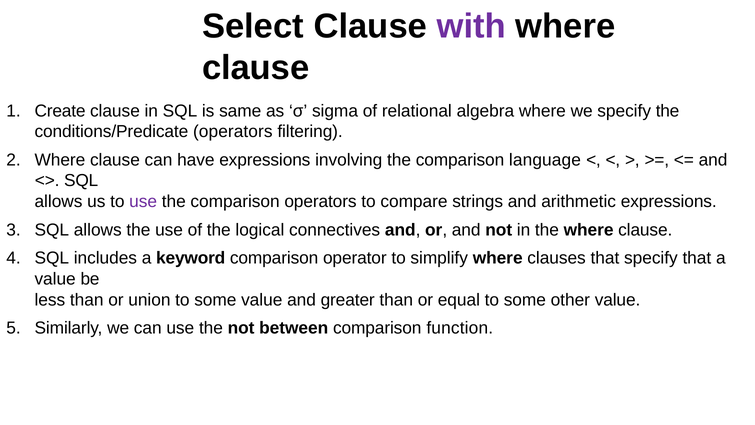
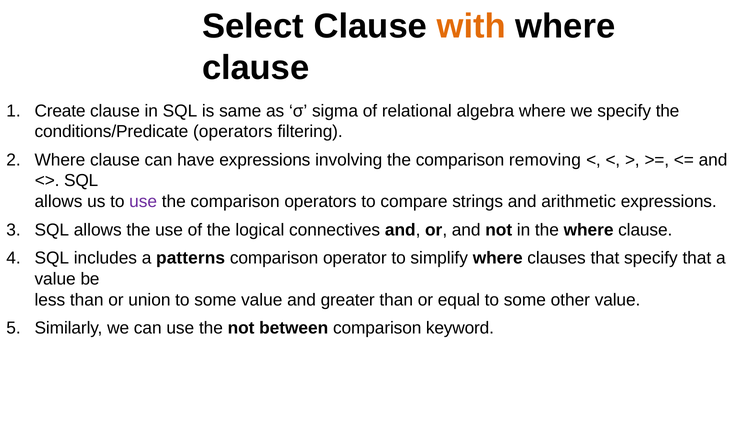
with colour: purple -> orange
language: language -> removing
keyword: keyword -> patterns
function: function -> keyword
